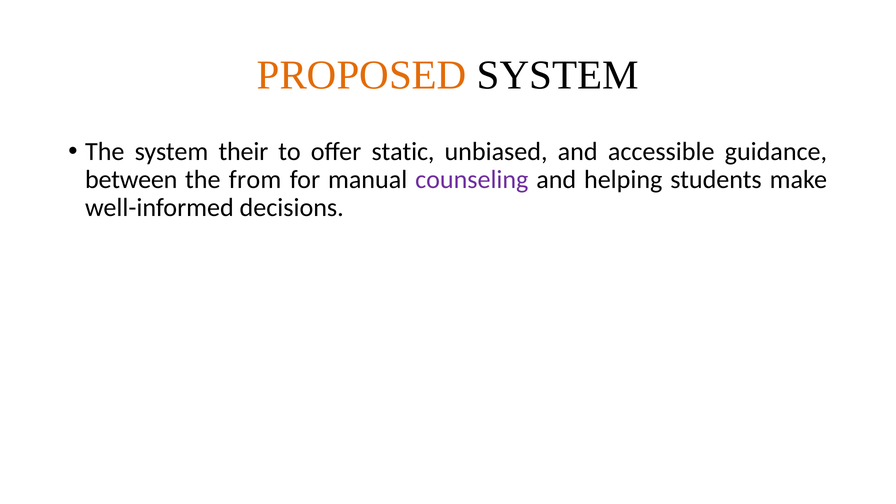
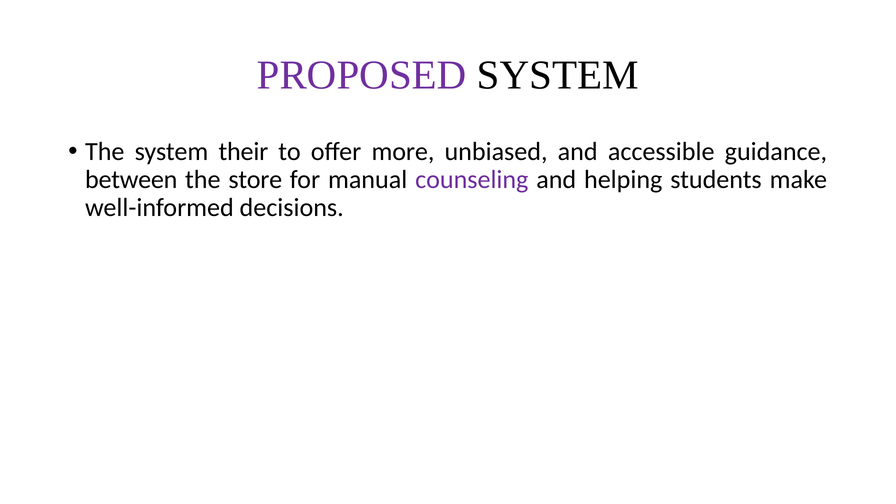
PROPOSED colour: orange -> purple
static: static -> more
from: from -> store
